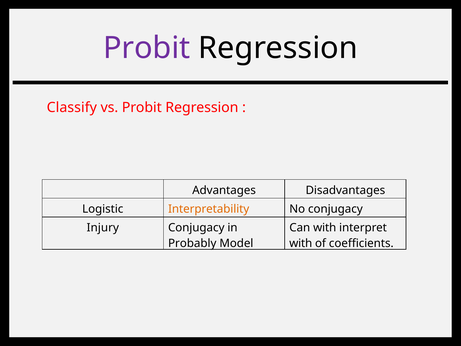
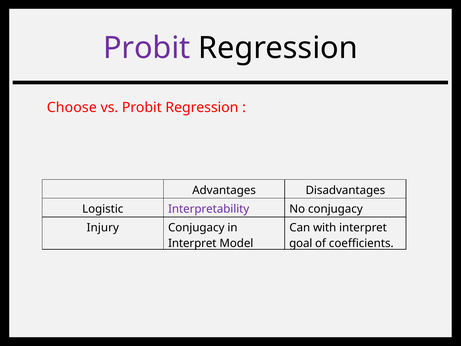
Classify: Classify -> Choose
Interpretability colour: orange -> purple
Probably at (192, 243): Probably -> Interpret
with at (301, 243): with -> goal
